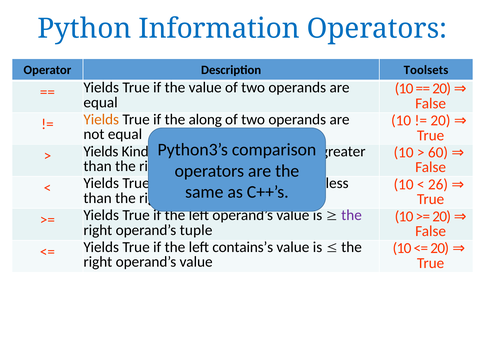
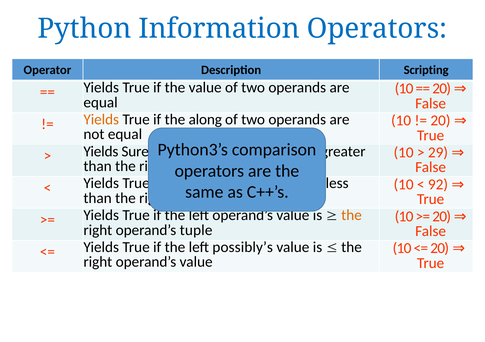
Toolsets: Toolsets -> Scripting
60: 60 -> 29
Kind: Kind -> Sure
26: 26 -> 92
the at (352, 215) colour: purple -> orange
contains’s: contains’s -> possibly’s
